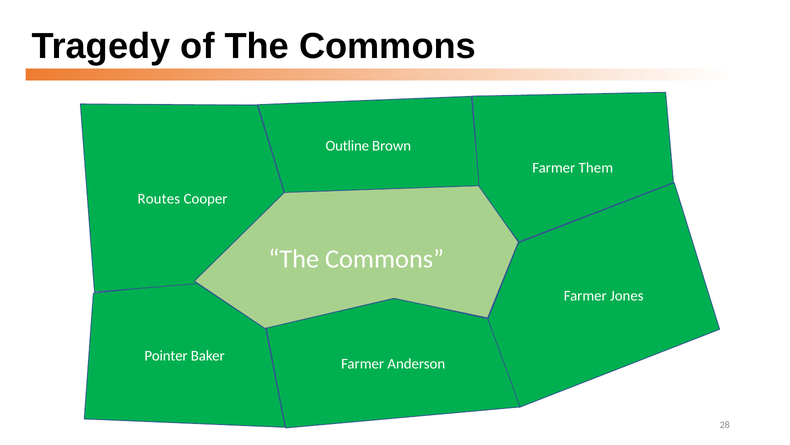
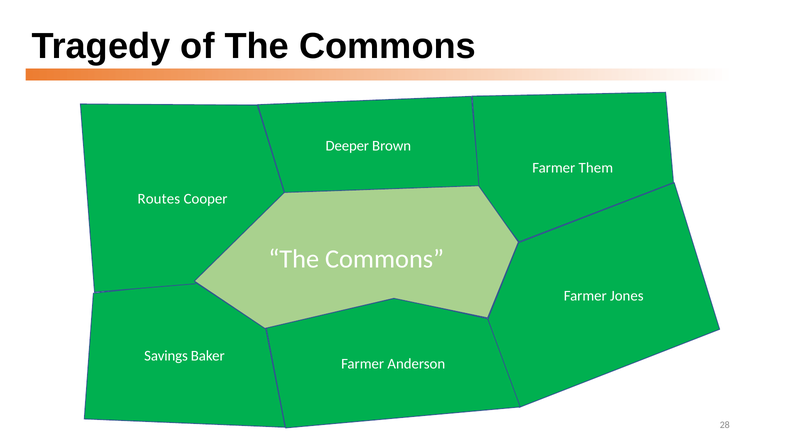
Outline: Outline -> Deeper
Pointer: Pointer -> Savings
